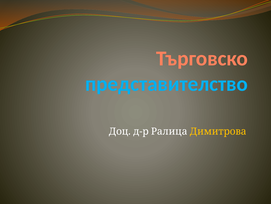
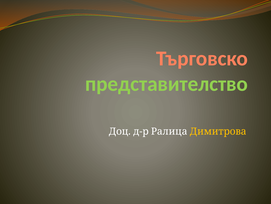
представителство colour: light blue -> light green
